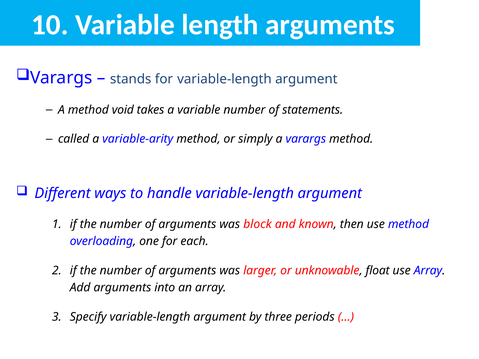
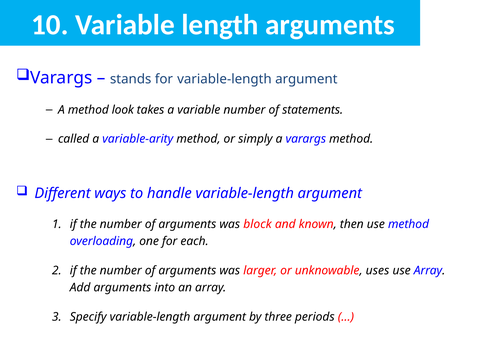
void: void -> look
float: float -> uses
